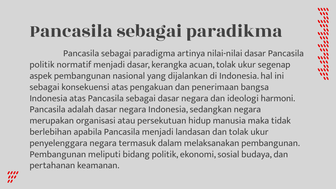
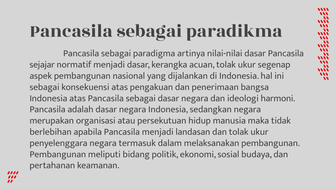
politik at (42, 65): politik -> sejajar
